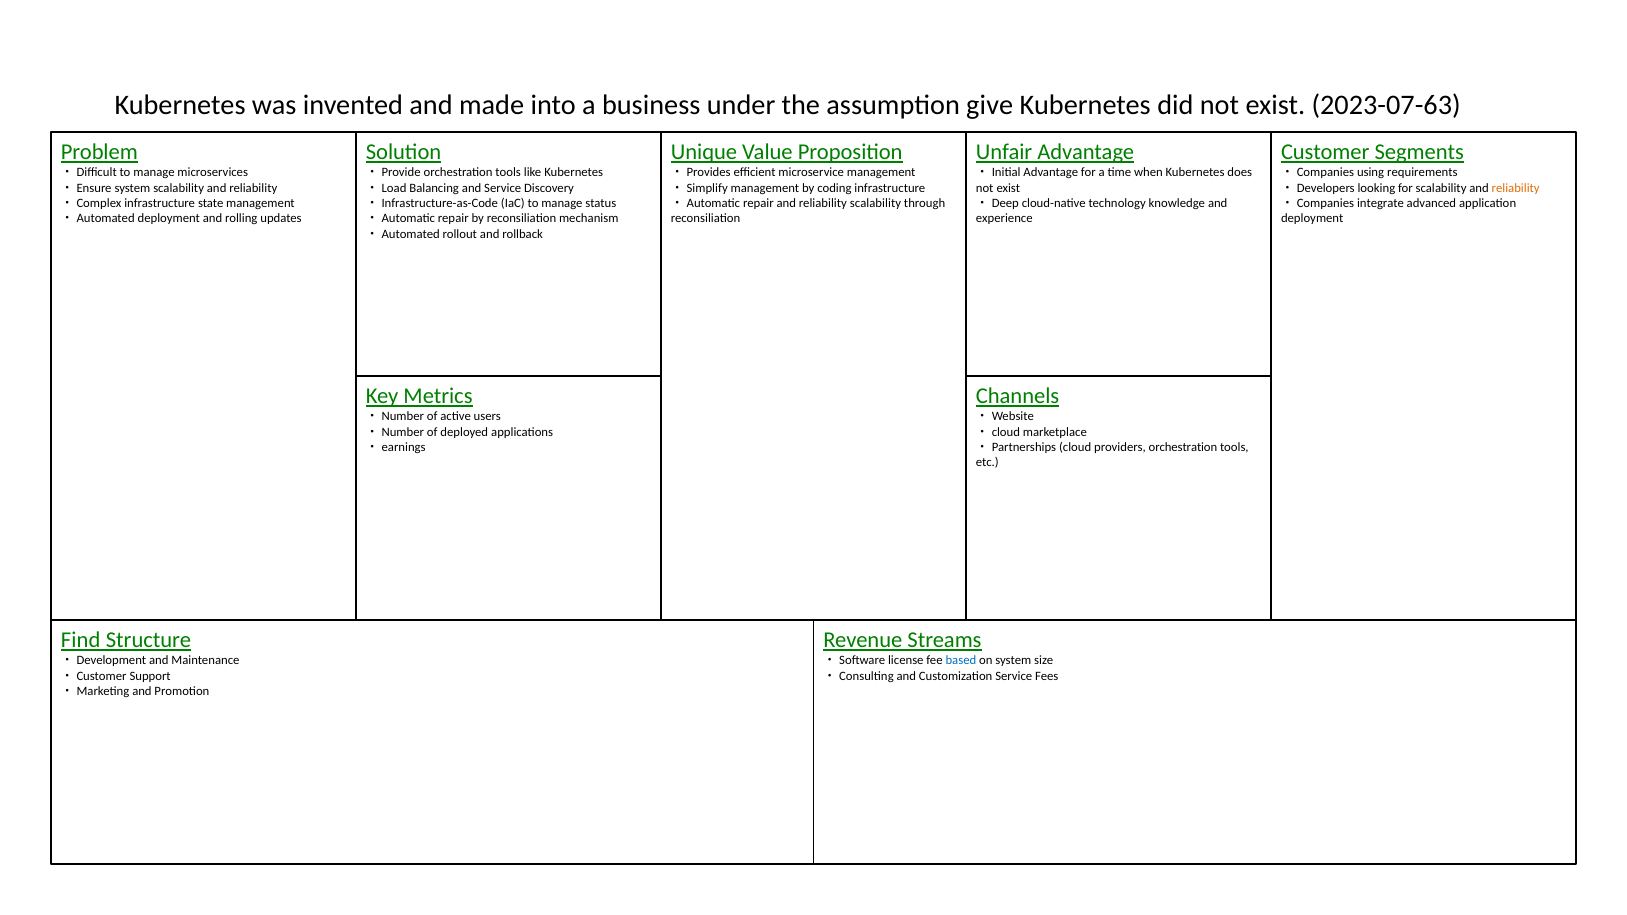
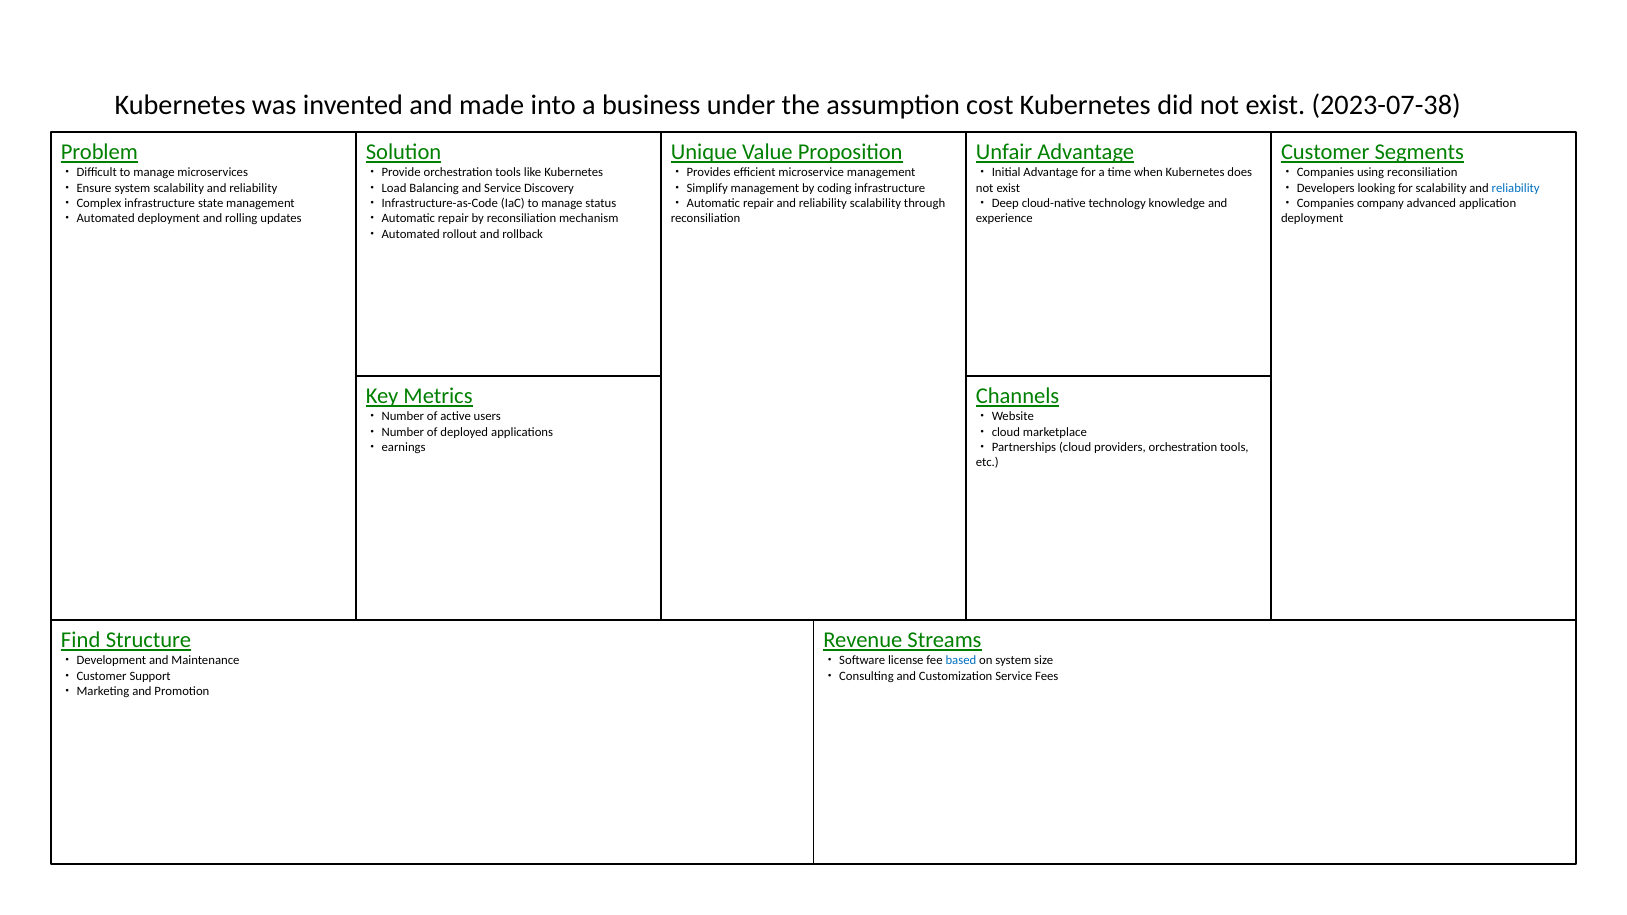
give: give -> cost
2023-07-63: 2023-07-63 -> 2023-07-38
using requirements: requirements -> reconsiliation
reliability at (1516, 188) colour: orange -> blue
integrate: integrate -> company
